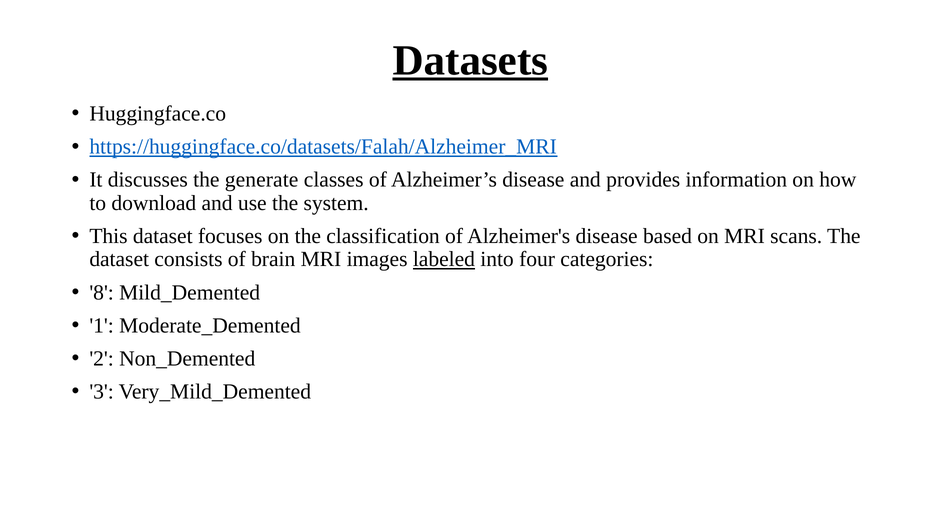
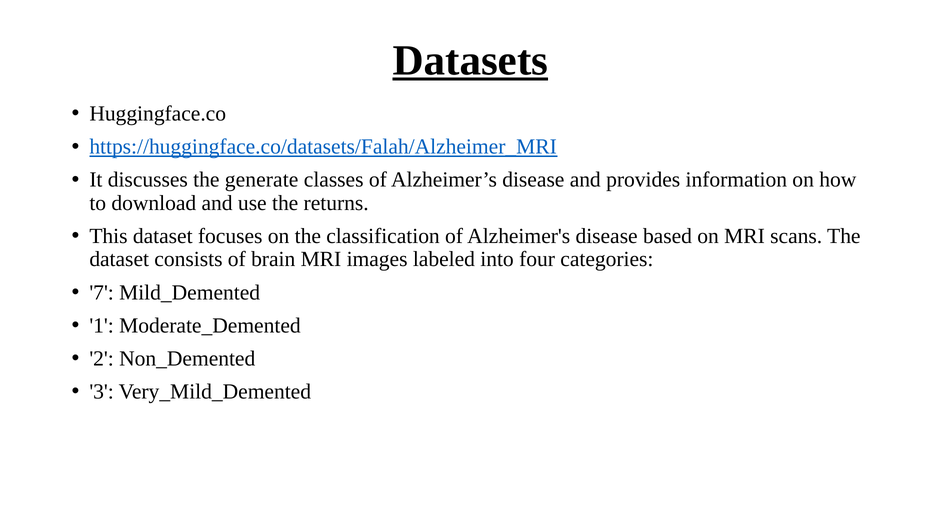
system: system -> returns
labeled underline: present -> none
8: 8 -> 7
